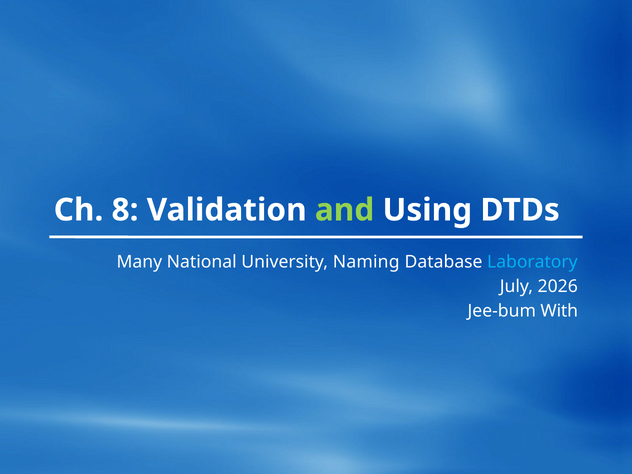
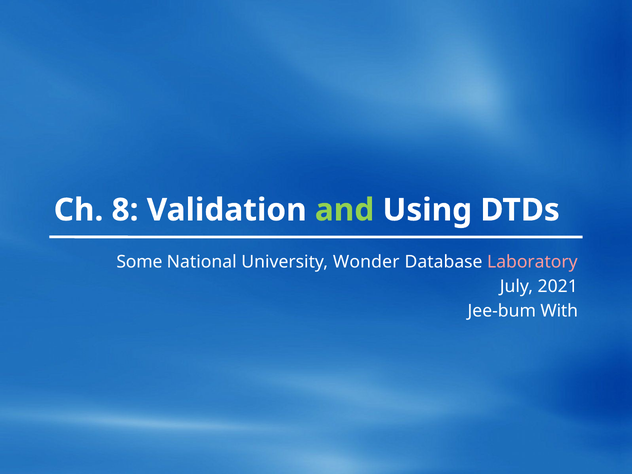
Many: Many -> Some
Naming: Naming -> Wonder
Laboratory colour: light blue -> pink
2026: 2026 -> 2021
